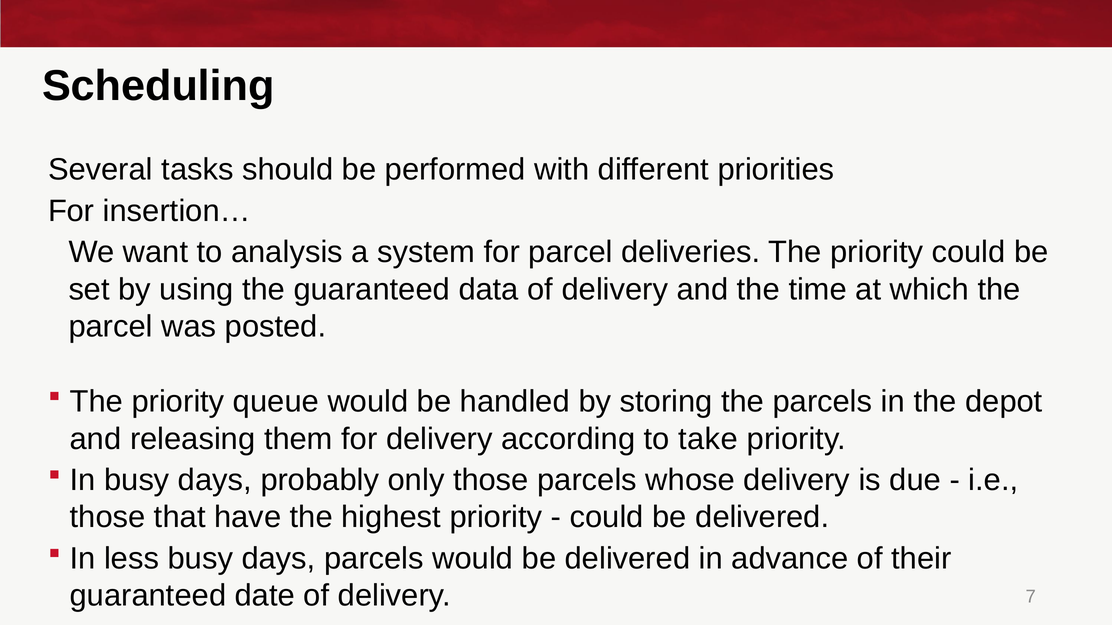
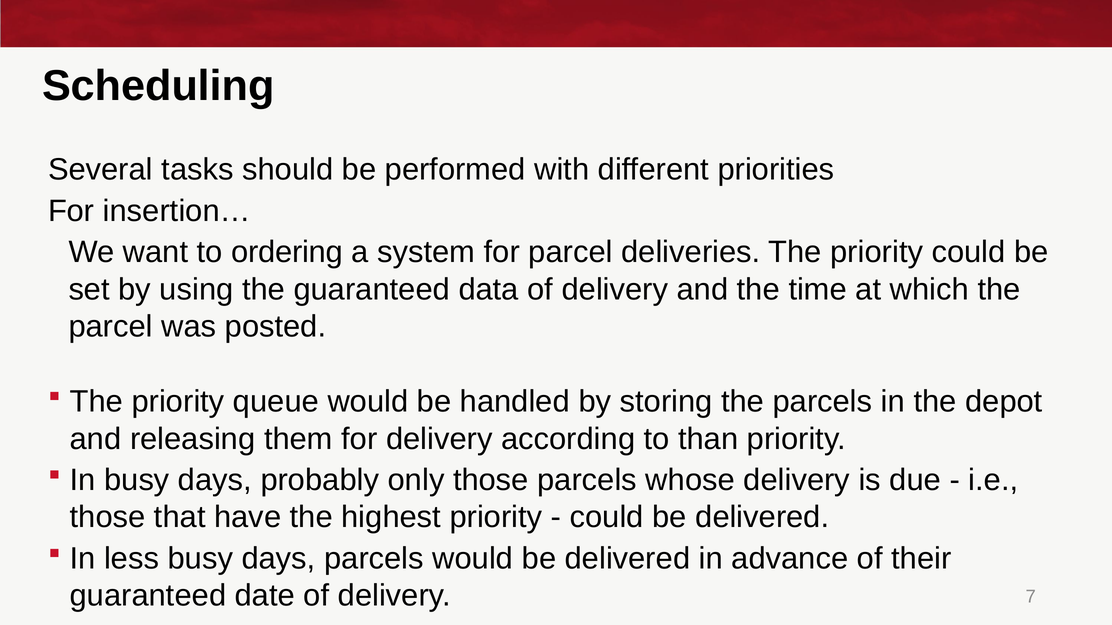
analysis: analysis -> ordering
take: take -> than
